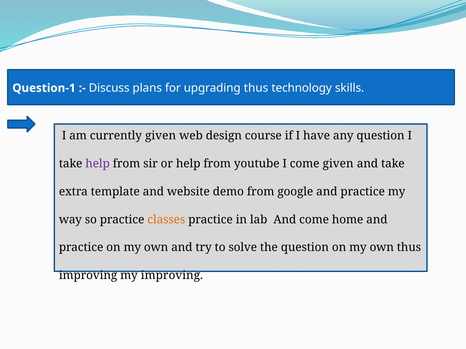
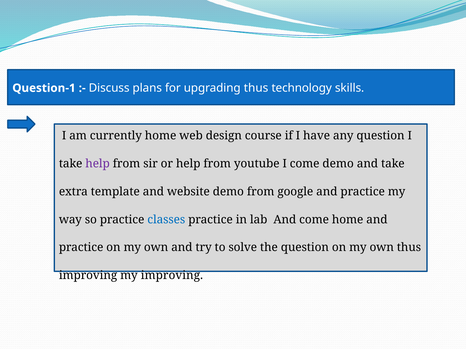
currently given: given -> home
come given: given -> demo
classes colour: orange -> blue
